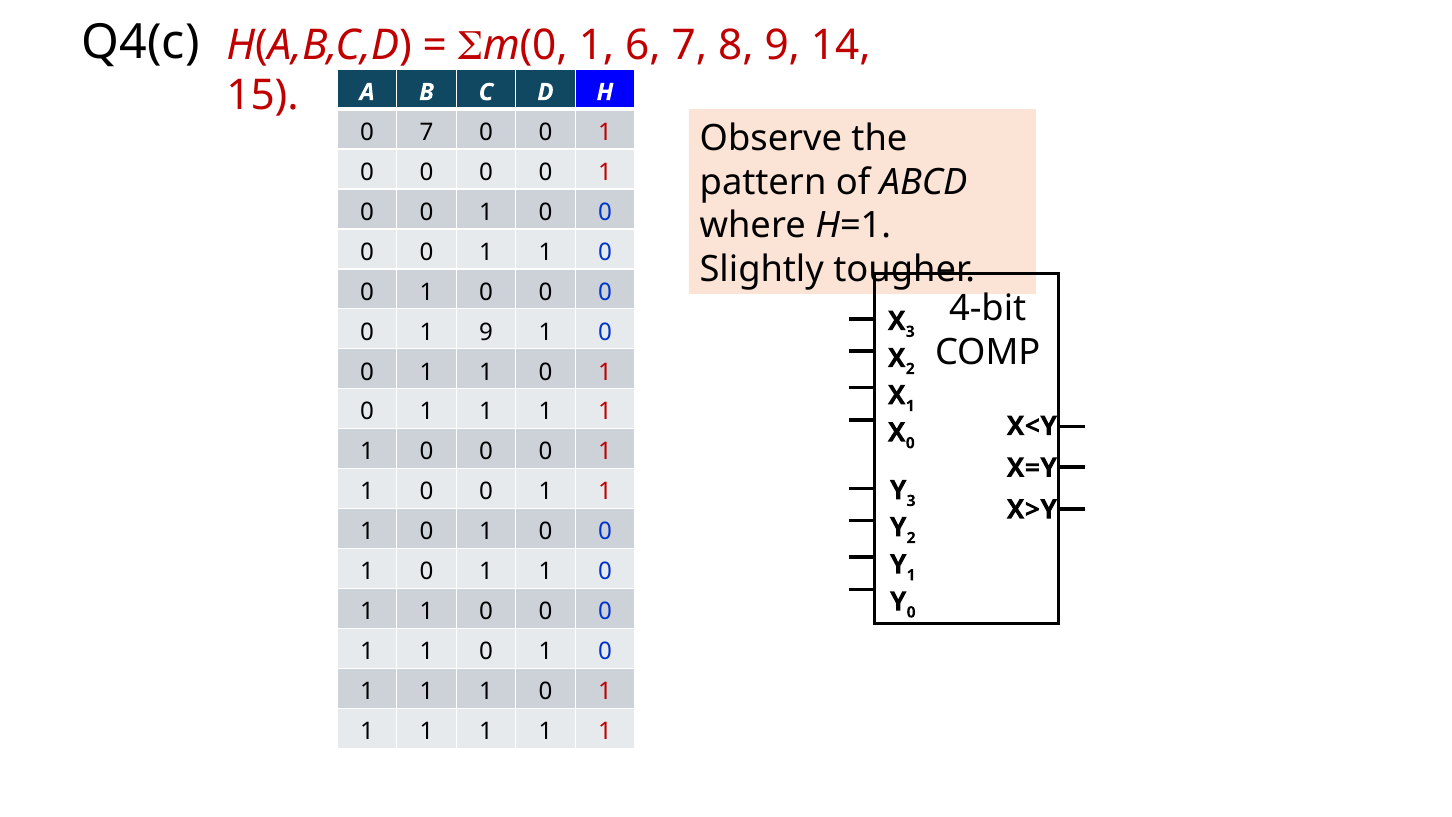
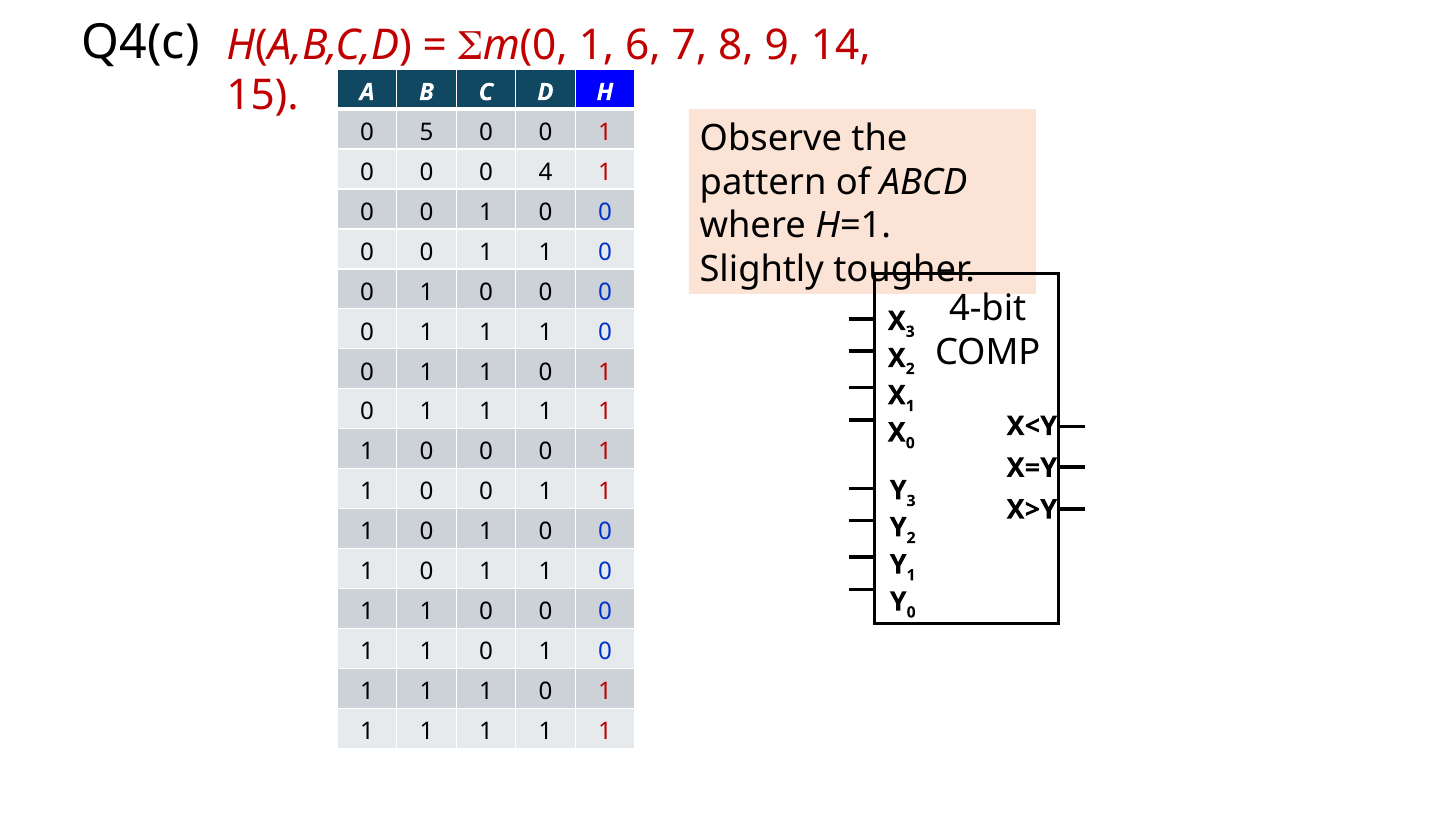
0 7: 7 -> 5
0 at (545, 172): 0 -> 4
9 at (486, 332): 9 -> 1
